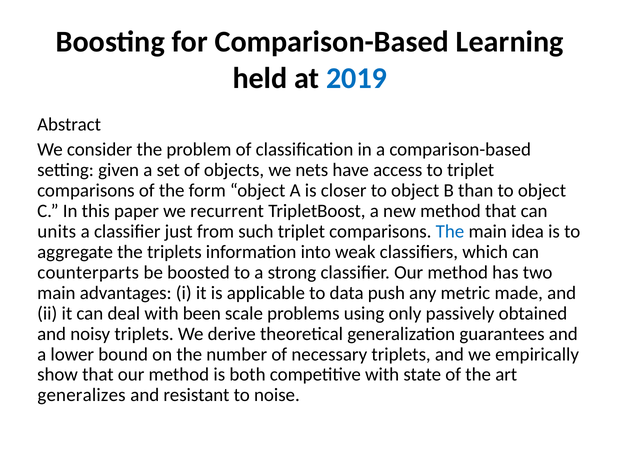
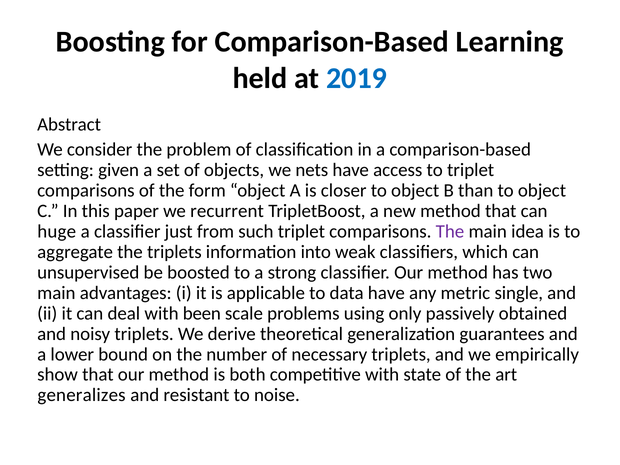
units: units -> huge
The at (450, 232) colour: blue -> purple
counterparts: counterparts -> unsupervised
data push: push -> have
made: made -> single
